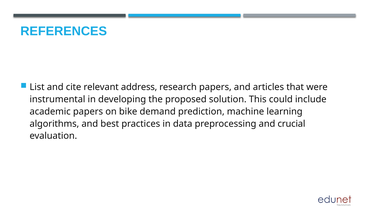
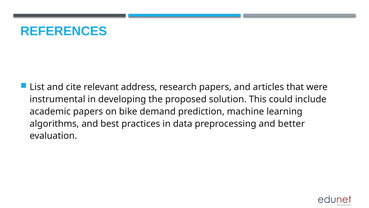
crucial: crucial -> better
